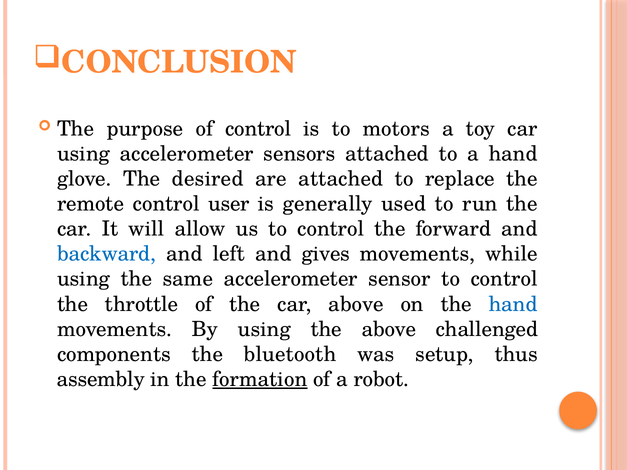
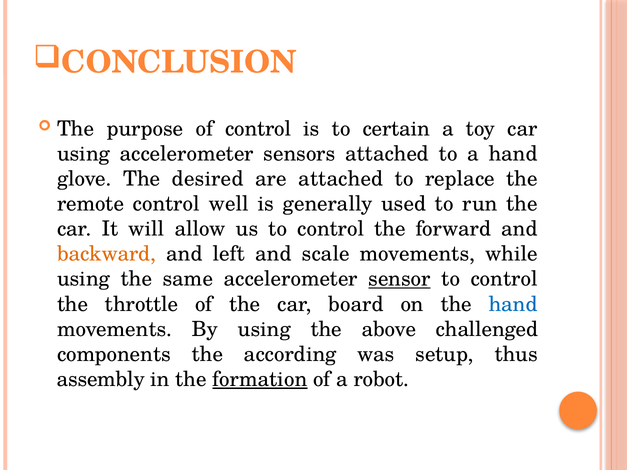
motors: motors -> certain
user: user -> well
backward colour: blue -> orange
gives: gives -> scale
sensor underline: none -> present
car above: above -> board
bluetooth: bluetooth -> according
